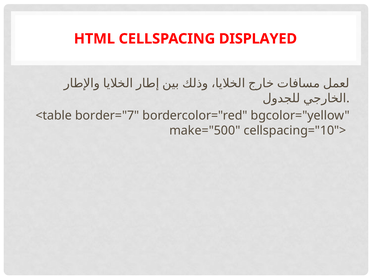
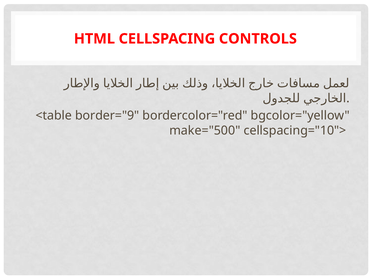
DISPLAYED: DISPLAYED -> CONTROLS
border="7: border="7 -> border="9
